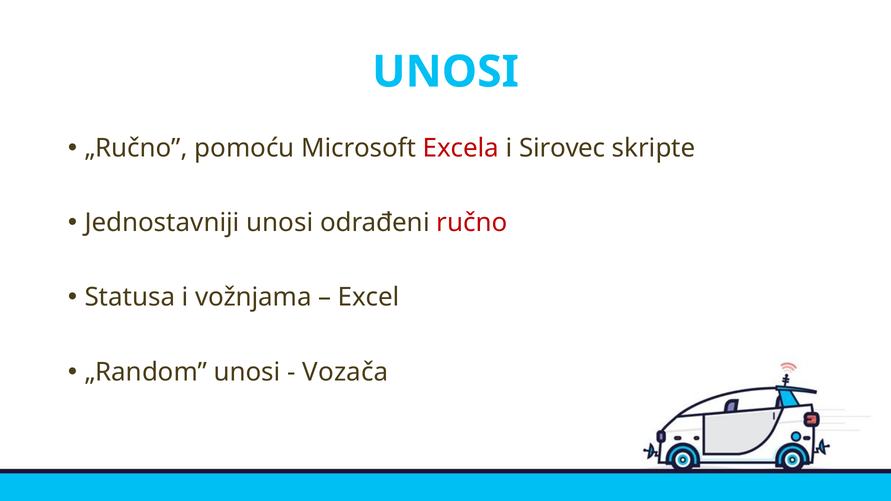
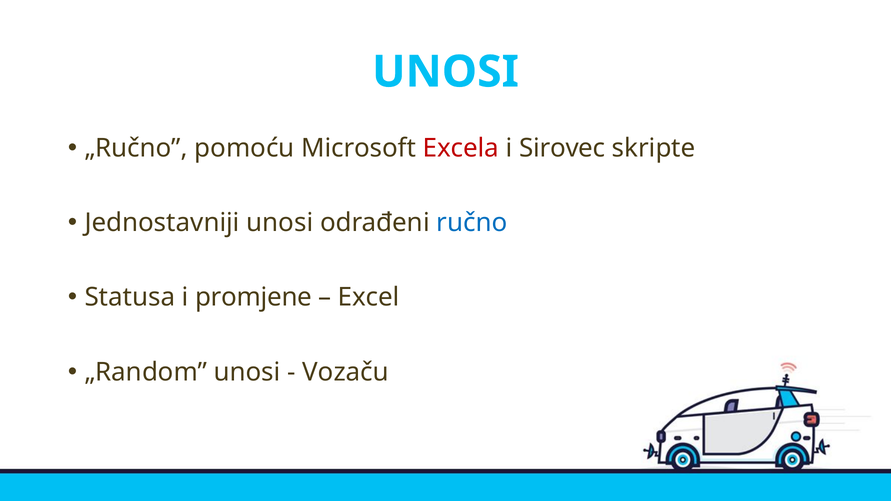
ručno colour: red -> blue
vožnjama: vožnjama -> promjene
Vozača: Vozača -> Vozaču
